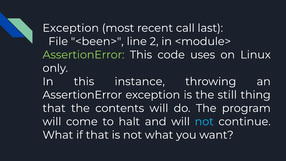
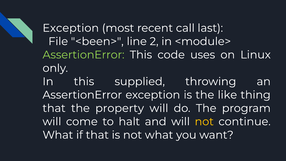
instance: instance -> supplied
still: still -> like
contents: contents -> property
not at (204, 122) colour: light blue -> yellow
